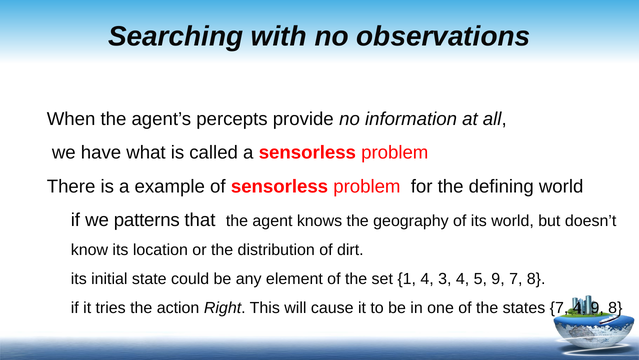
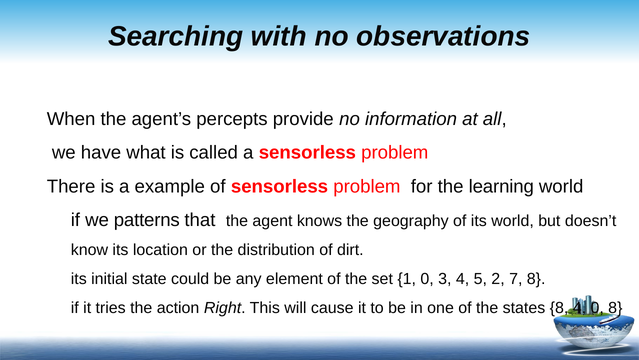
defining: defining -> learning
1 4: 4 -> 0
5 9: 9 -> 2
states 7: 7 -> 8
4 9: 9 -> 0
